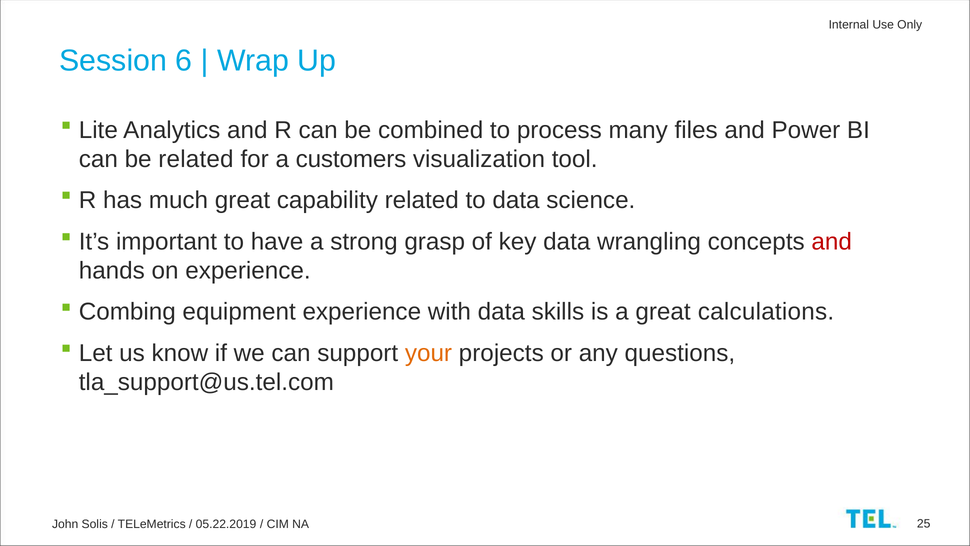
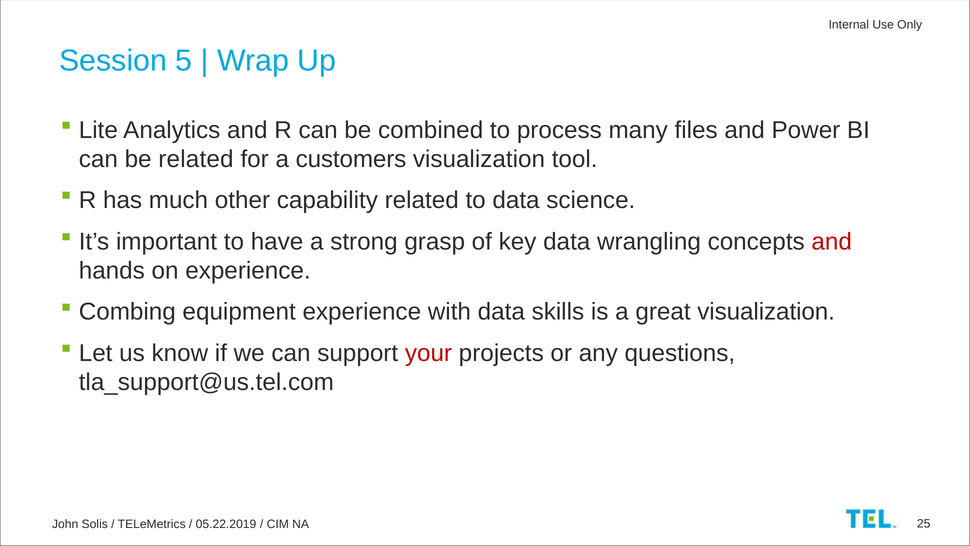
6: 6 -> 5
much great: great -> other
great calculations: calculations -> visualization
your colour: orange -> red
